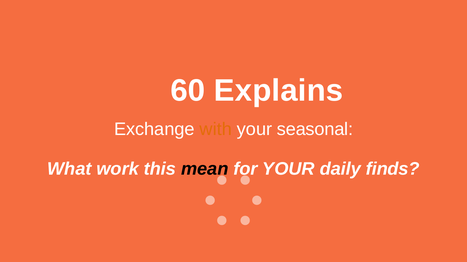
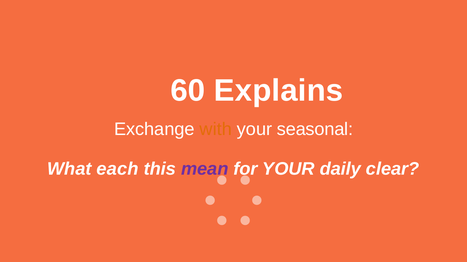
work: work -> each
mean colour: black -> purple
finds: finds -> clear
